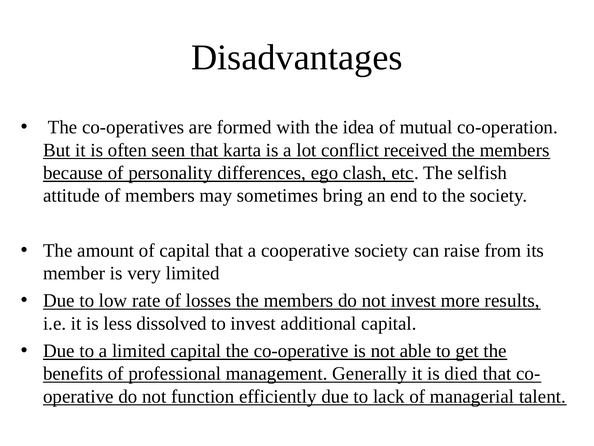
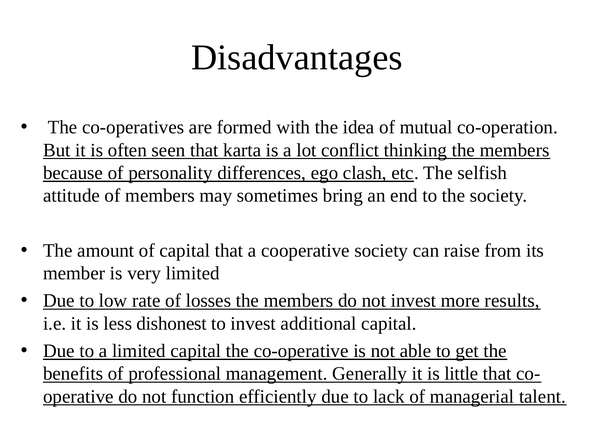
received: received -> thinking
dissolved: dissolved -> dishonest
died: died -> little
